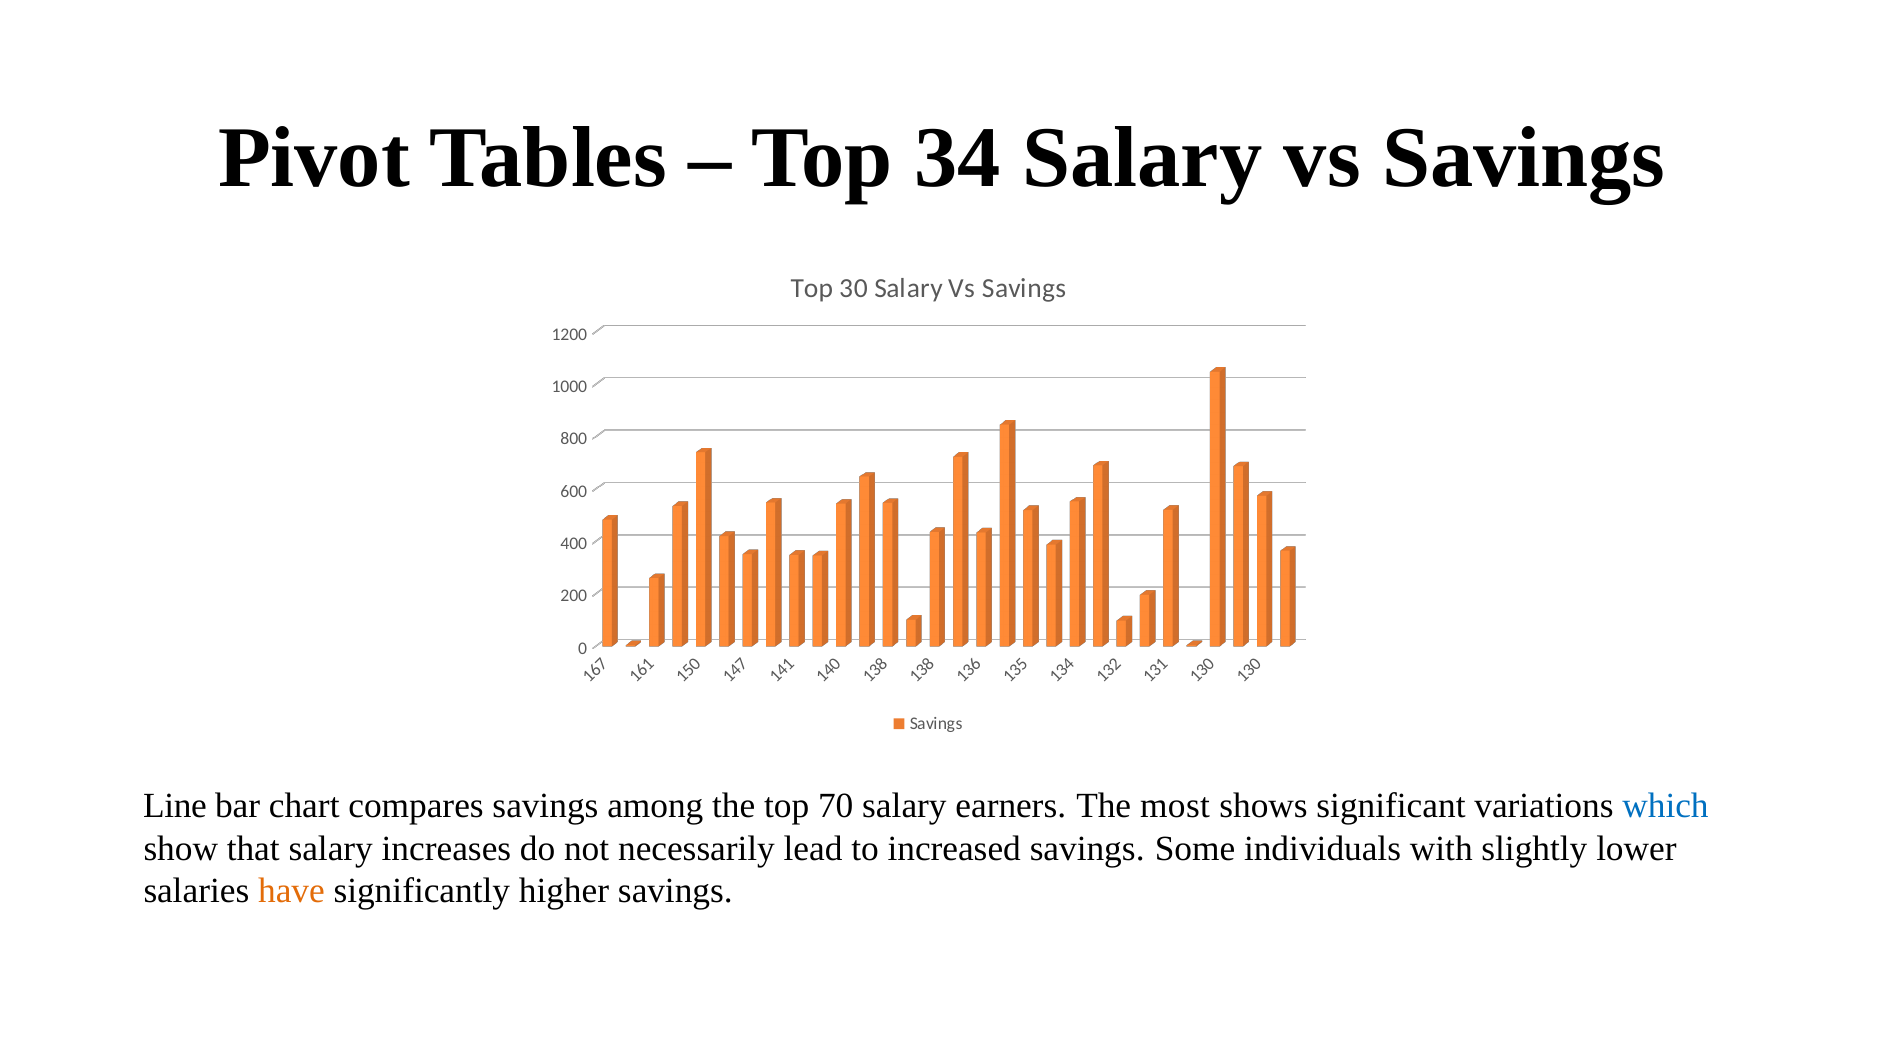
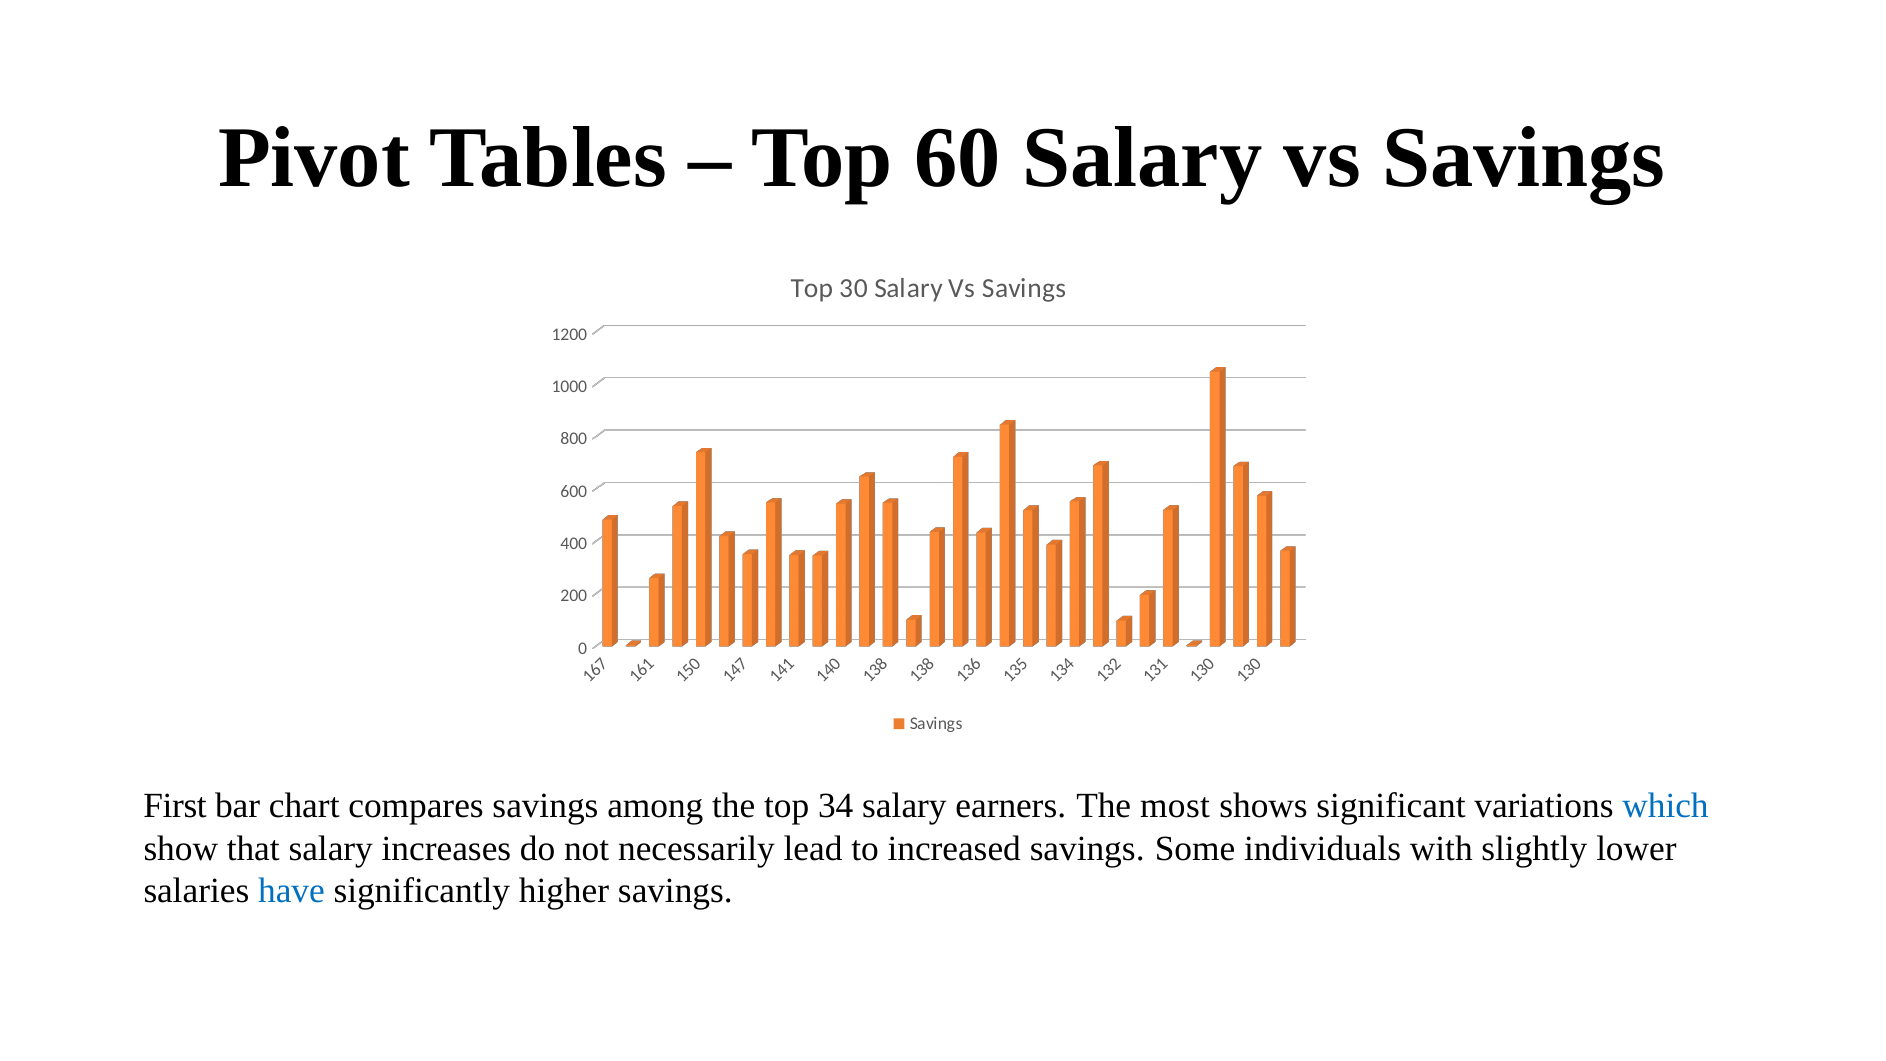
34: 34 -> 60
Line: Line -> First
70: 70 -> 34
have colour: orange -> blue
